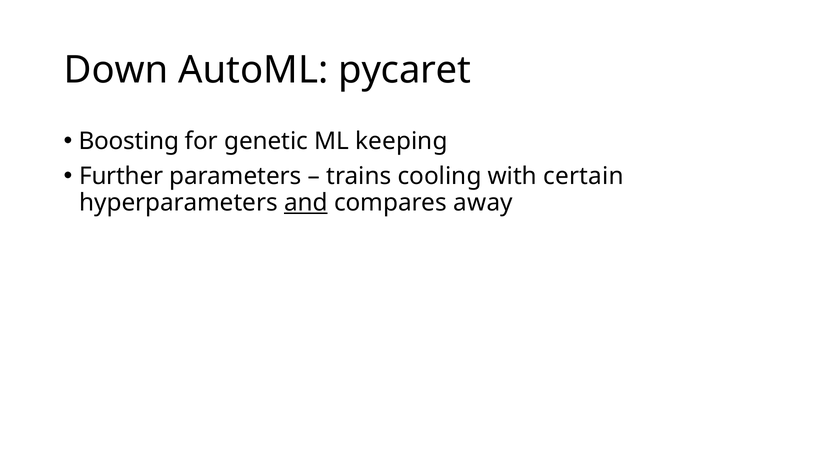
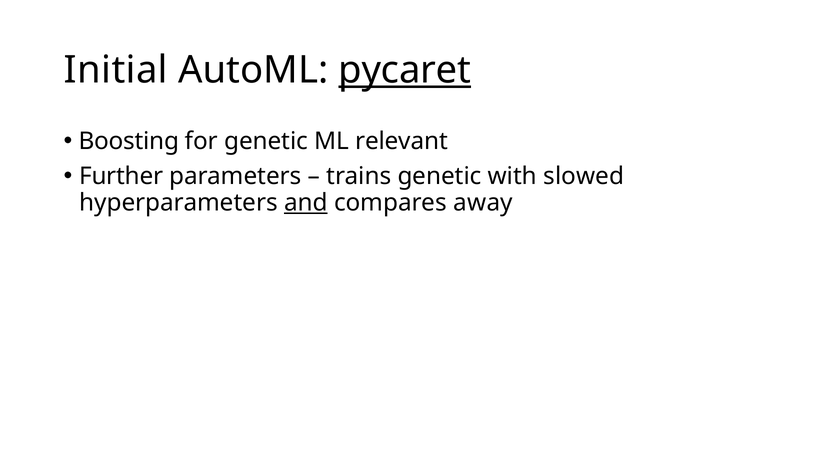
Down: Down -> Initial
pycaret underline: none -> present
keeping: keeping -> relevant
trains cooling: cooling -> genetic
certain: certain -> slowed
